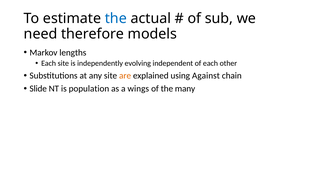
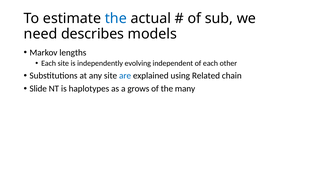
therefore: therefore -> describes
are colour: orange -> blue
Against: Against -> Related
population: population -> haplotypes
wings: wings -> grows
